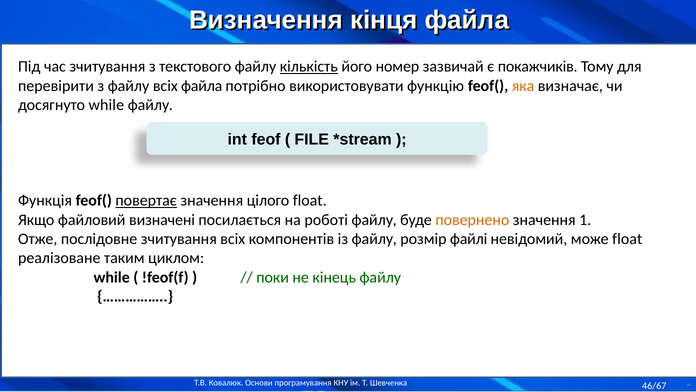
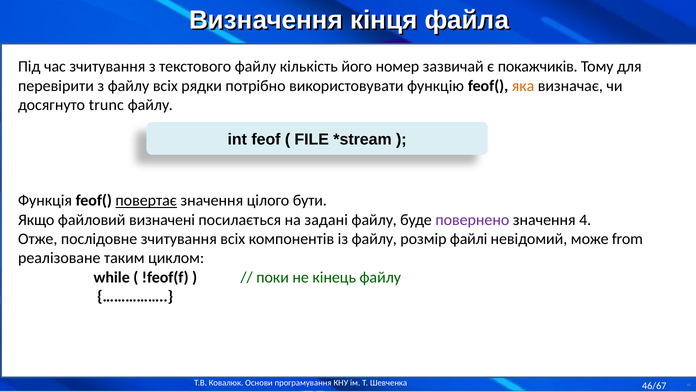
кількість underline: present -> none
всіх файла: файла -> рядки
досягнуто while: while -> trunc
цілого float: float -> бути
роботі: роботі -> задані
повернено colour: orange -> purple
1: 1 -> 4
може float: float -> from
